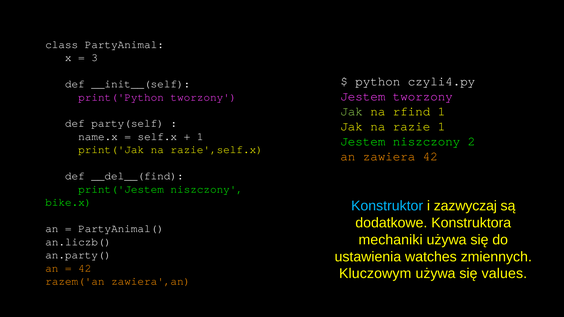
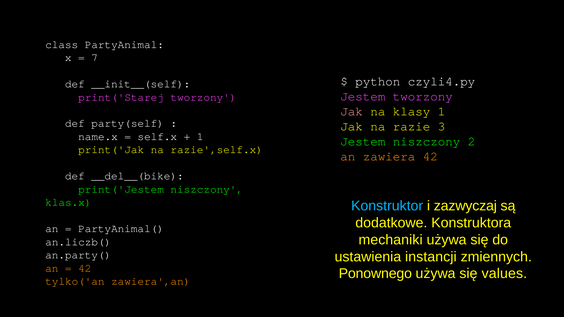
3: 3 -> 7
print('Python: print('Python -> print('Starej
Jak at (352, 111) colour: light green -> pink
rfind: rfind -> klasy
razie 1: 1 -> 3
__del__(find: __del__(find -> __del__(bike
bike.x: bike.x -> klas.x
watches: watches -> instancji
Kluczowym: Kluczowym -> Ponownego
razem('an: razem('an -> tylko('an
